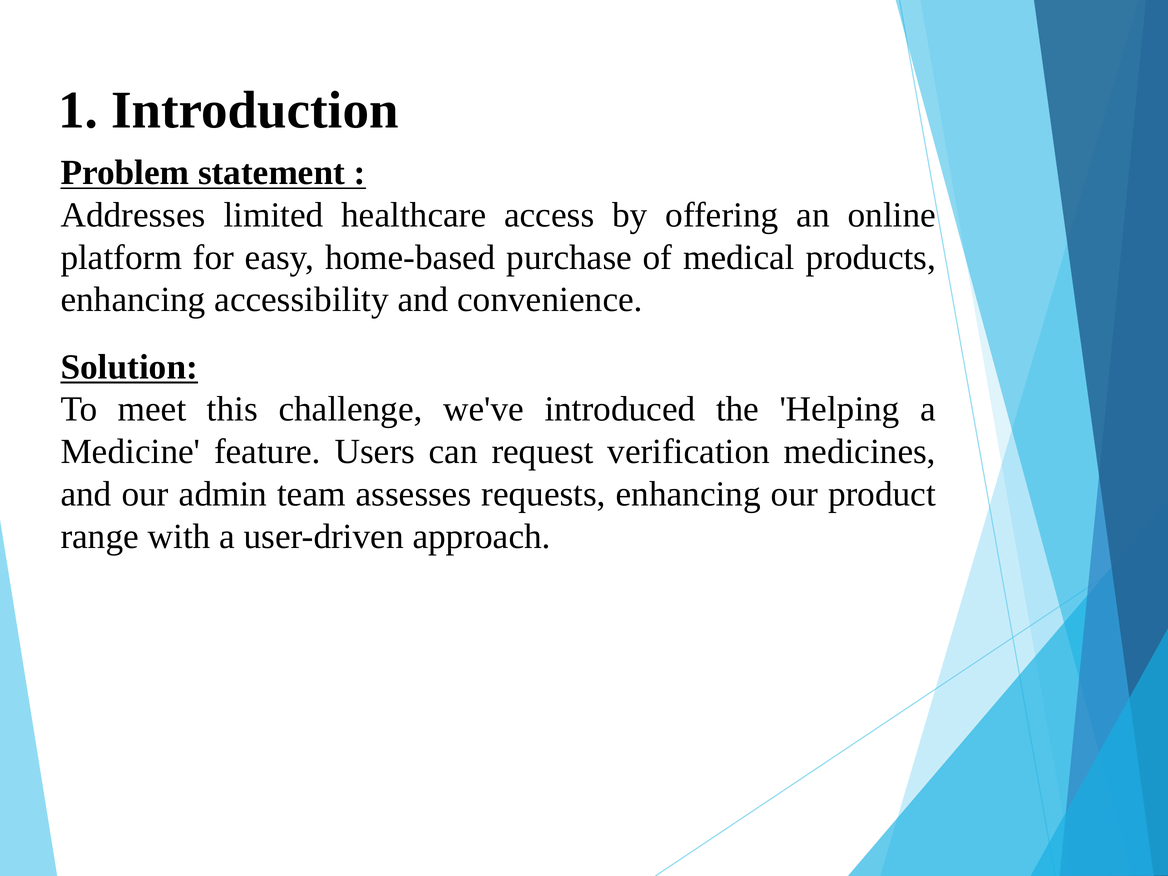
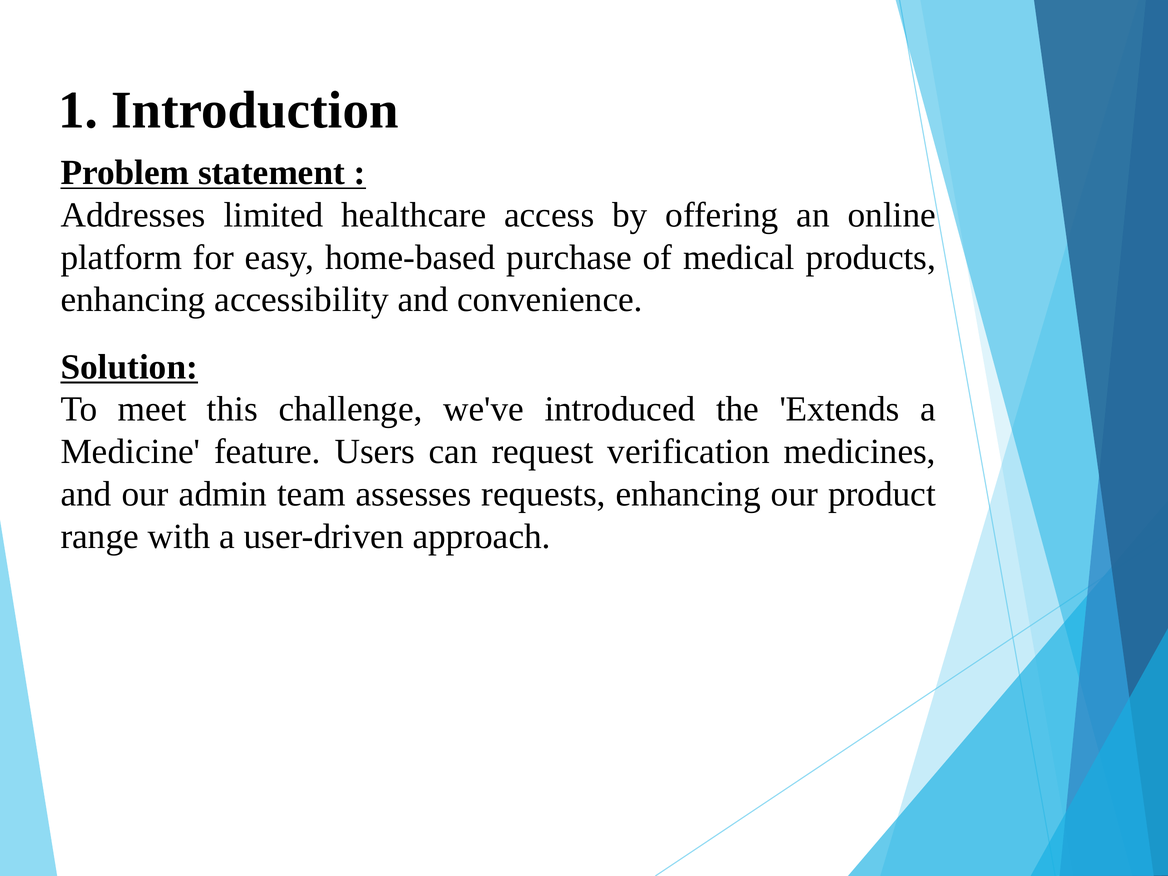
Helping: Helping -> Extends
